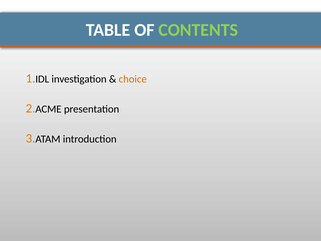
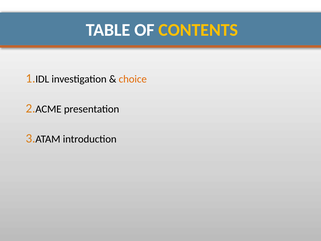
CONTENTS colour: light green -> yellow
